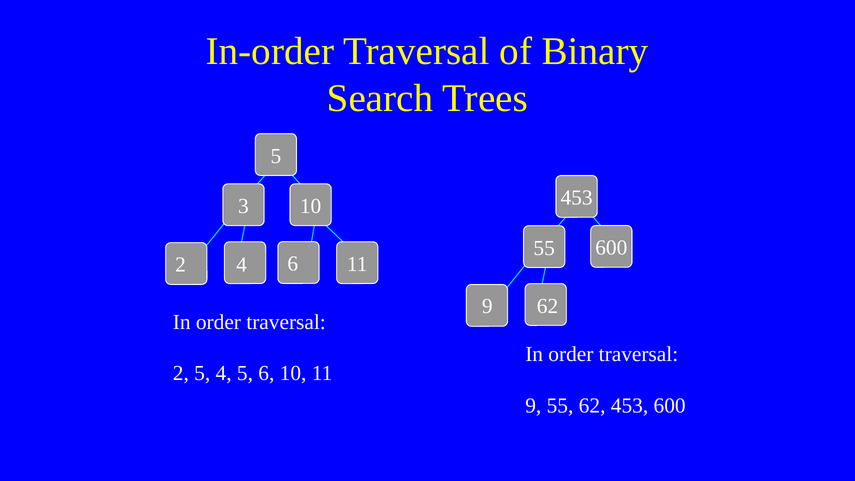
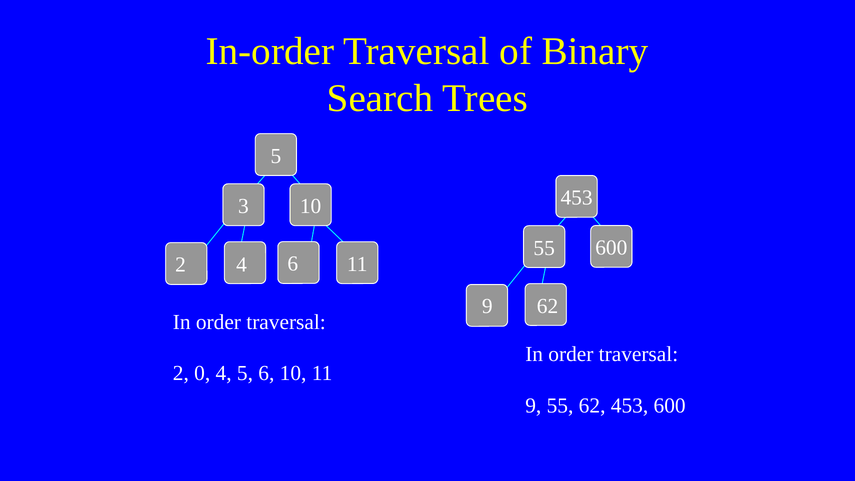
2 5: 5 -> 0
